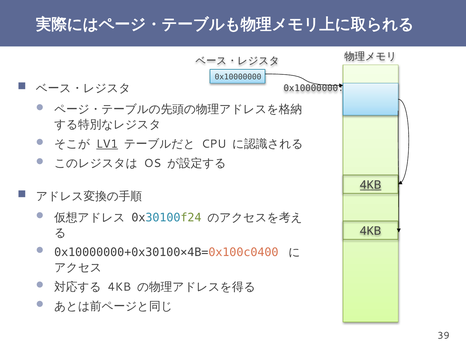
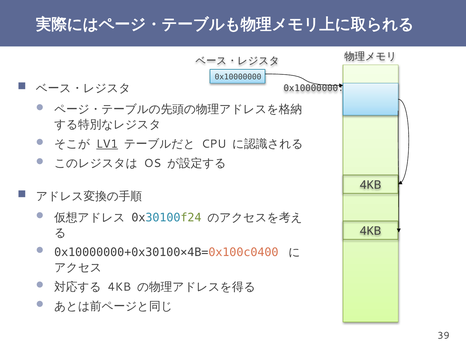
4KB at (371, 185) underline: present -> none
